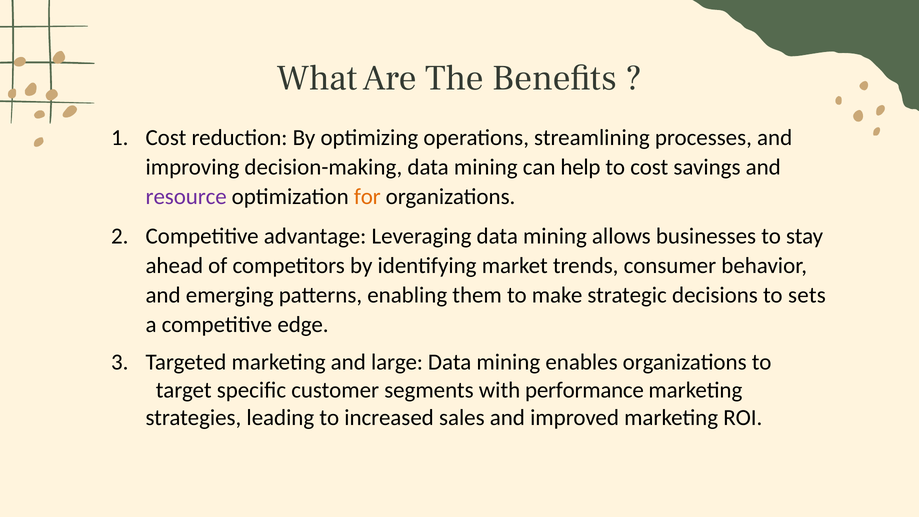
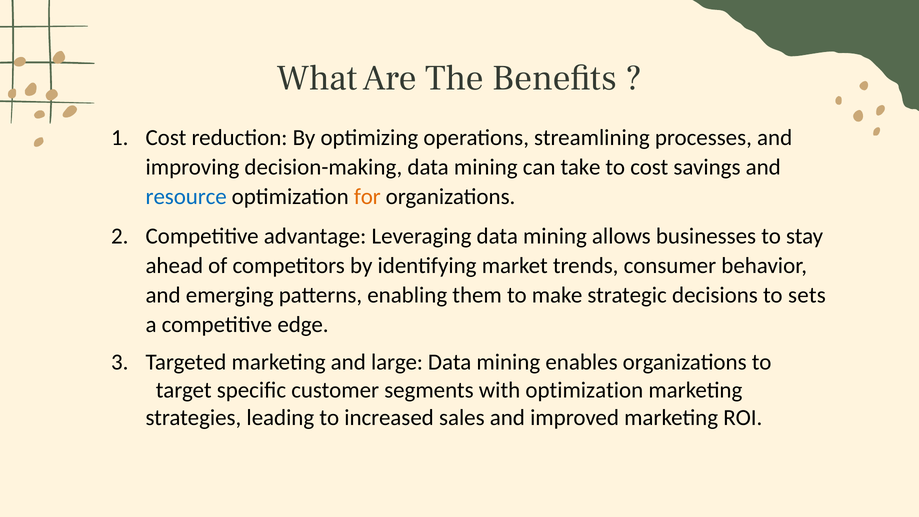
help: help -> take
resource colour: purple -> blue
with performance: performance -> optimization
